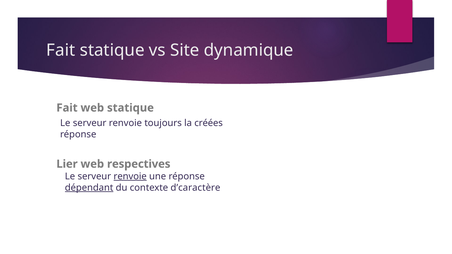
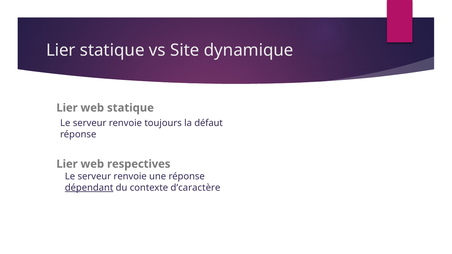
Fait at (61, 50): Fait -> Lier
Fait at (67, 108): Fait -> Lier
créées: créées -> défaut
renvoie at (130, 176) underline: present -> none
